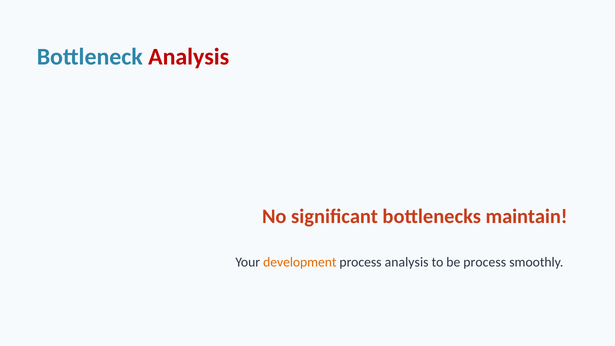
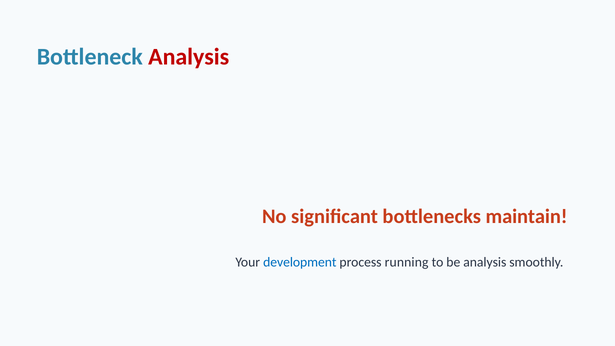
development colour: orange -> blue
process analysis: analysis -> running
be process: process -> analysis
